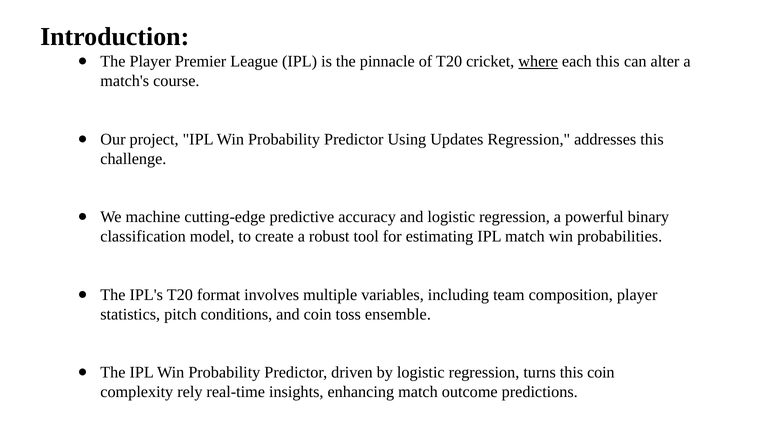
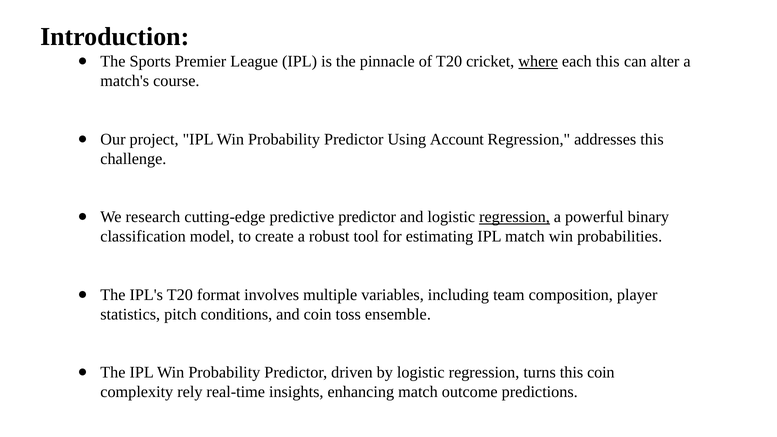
The Player: Player -> Sports
Updates: Updates -> Account
machine: machine -> research
predictive accuracy: accuracy -> predictor
regression at (515, 217) underline: none -> present
